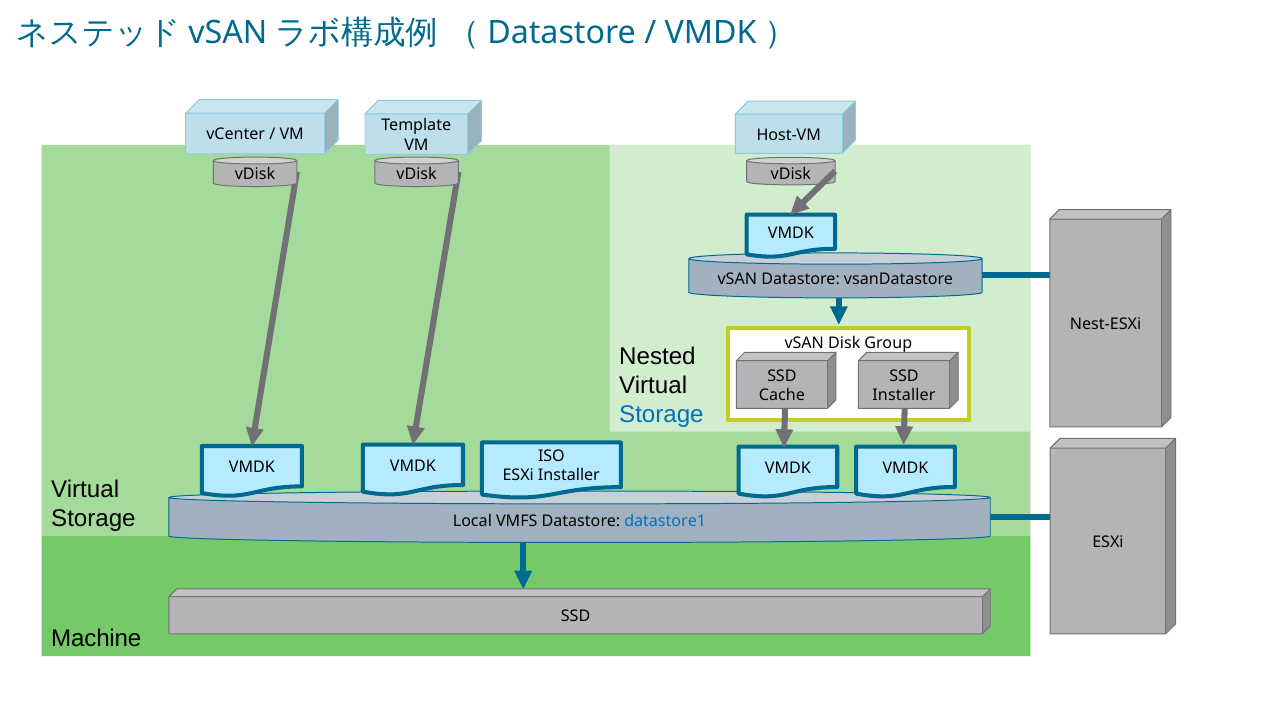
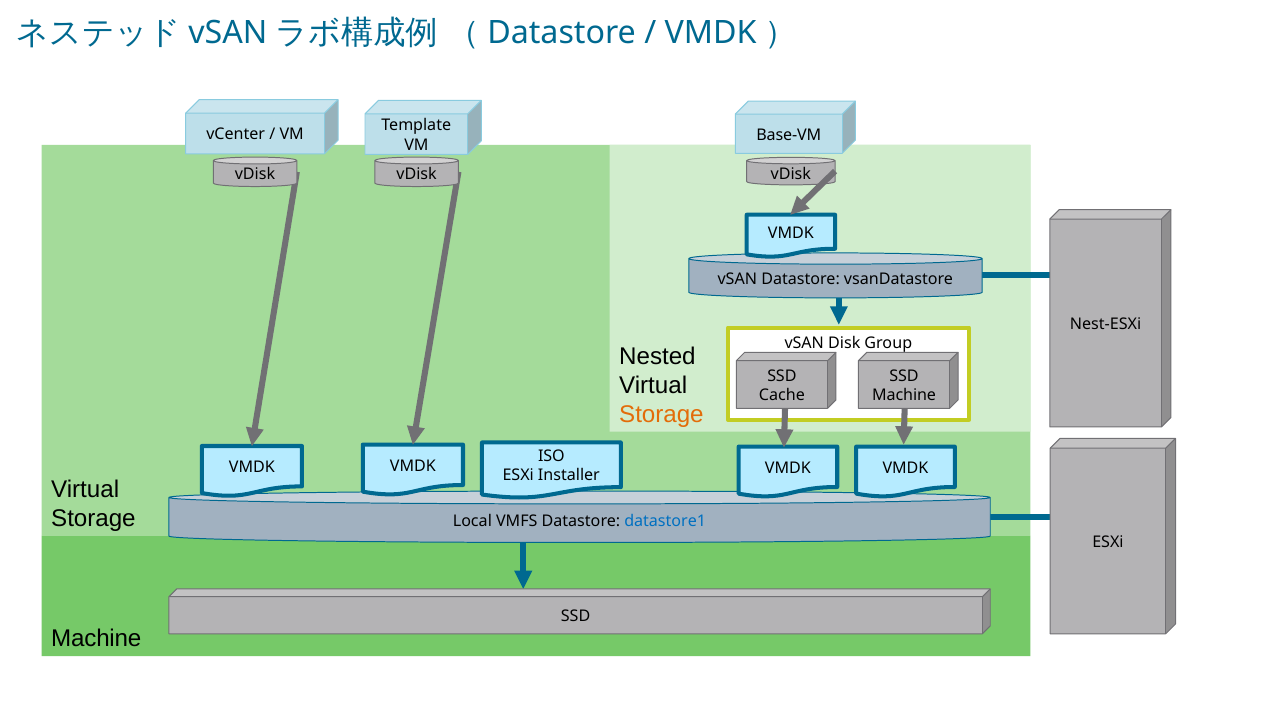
Host-VM: Host-VM -> Base-VM
Installer at (904, 396): Installer -> Machine
Storage at (661, 414) colour: blue -> orange
